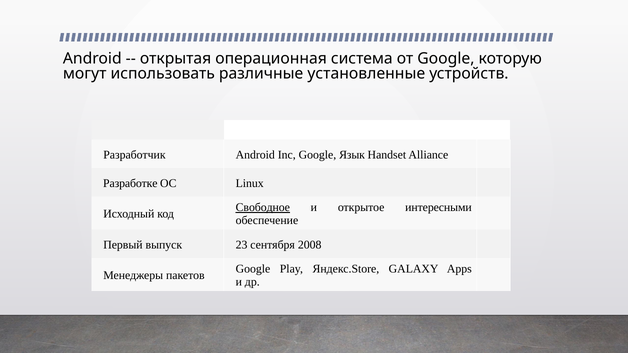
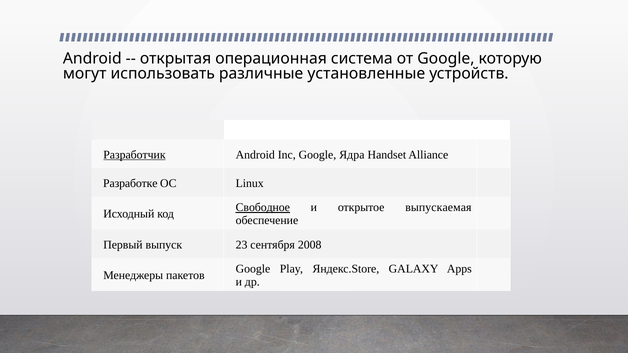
Разработчик underline: none -> present
Язык: Язык -> Ядра
интересными: интересными -> выпускаемая
